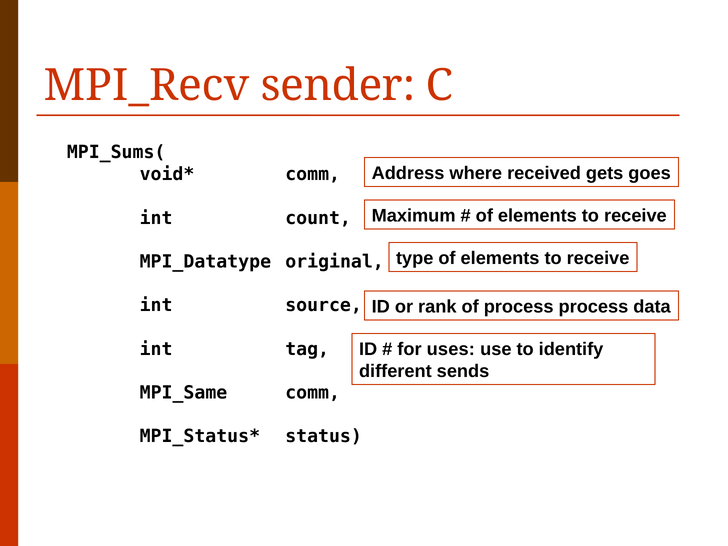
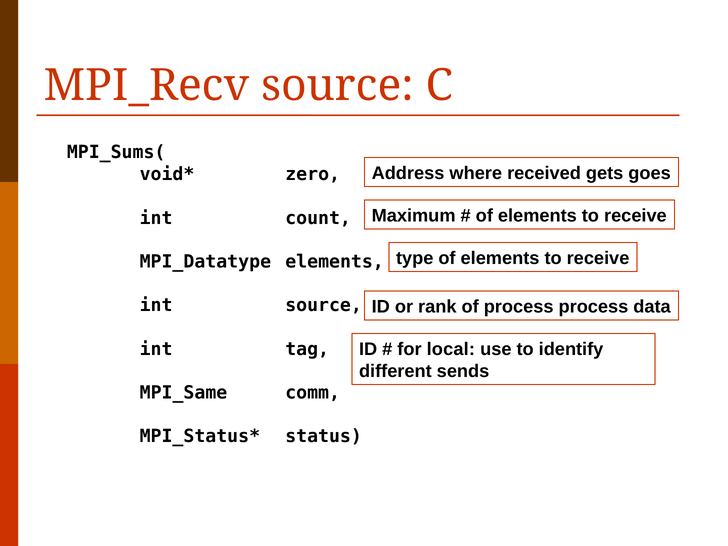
MPI_Recv sender: sender -> source
comm at (313, 174): comm -> zero
MPI_Datatype original: original -> elements
uses: uses -> local
